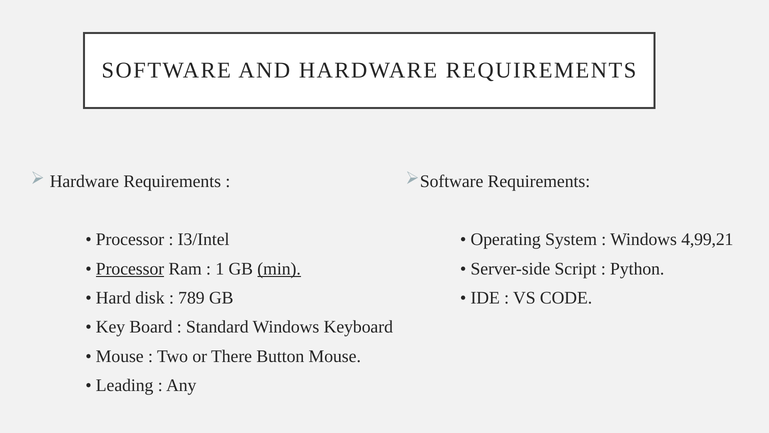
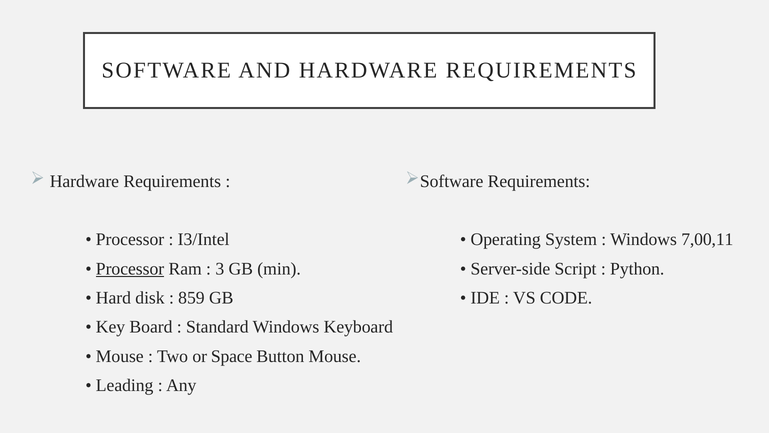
4,99,21: 4,99,21 -> 7,00,11
1: 1 -> 3
min underline: present -> none
789: 789 -> 859
There: There -> Space
